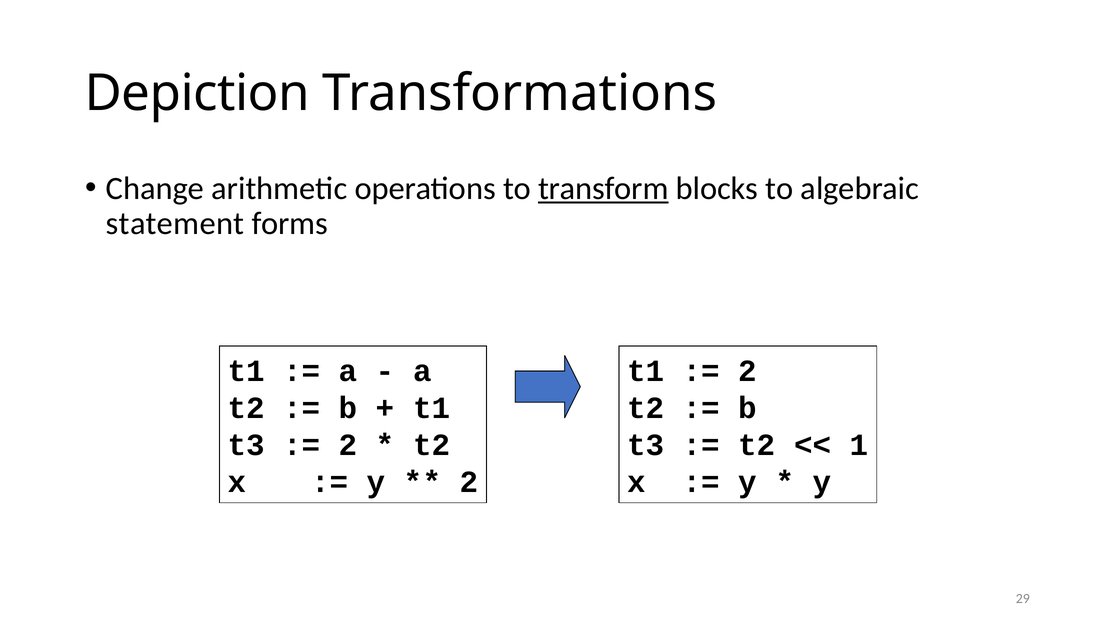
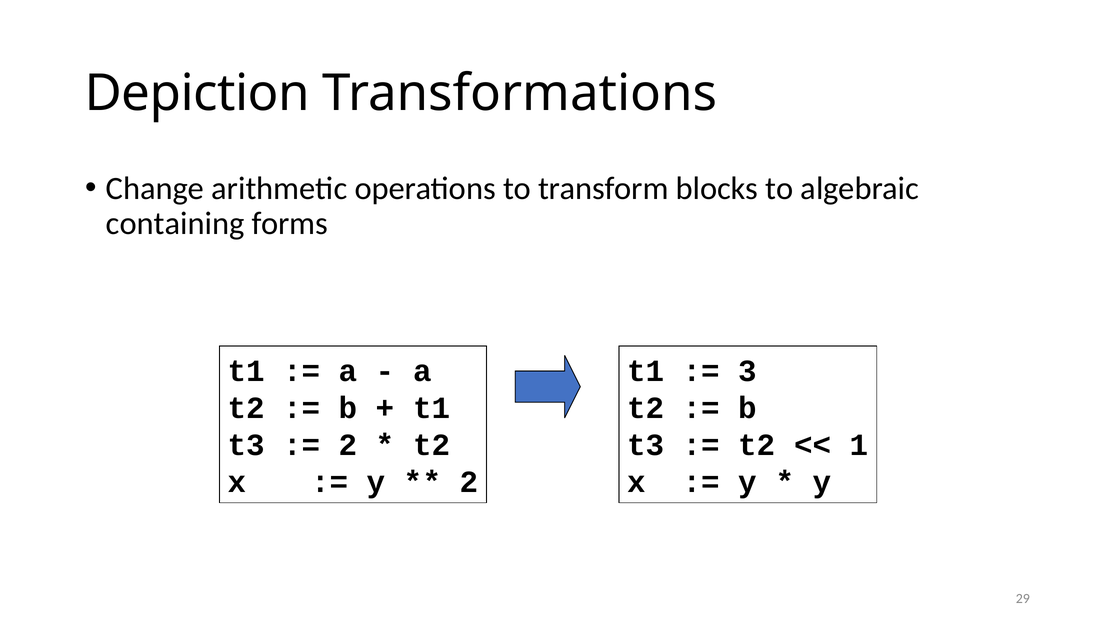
transform underline: present -> none
statement: statement -> containing
2 at (748, 371): 2 -> 3
